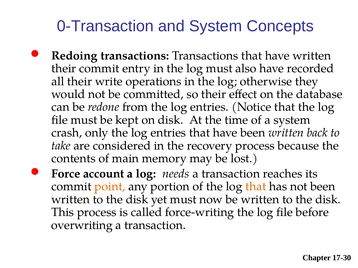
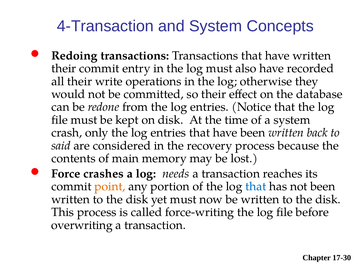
0-Transaction: 0-Transaction -> 4-Transaction
take: take -> said
account: account -> crashes
that at (256, 187) colour: orange -> blue
